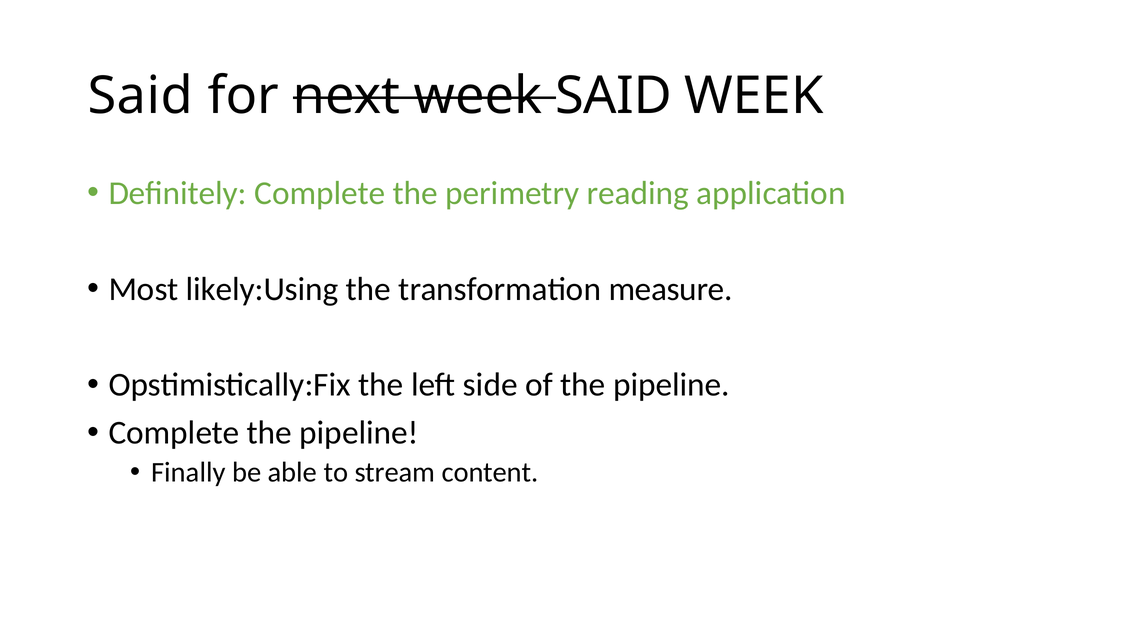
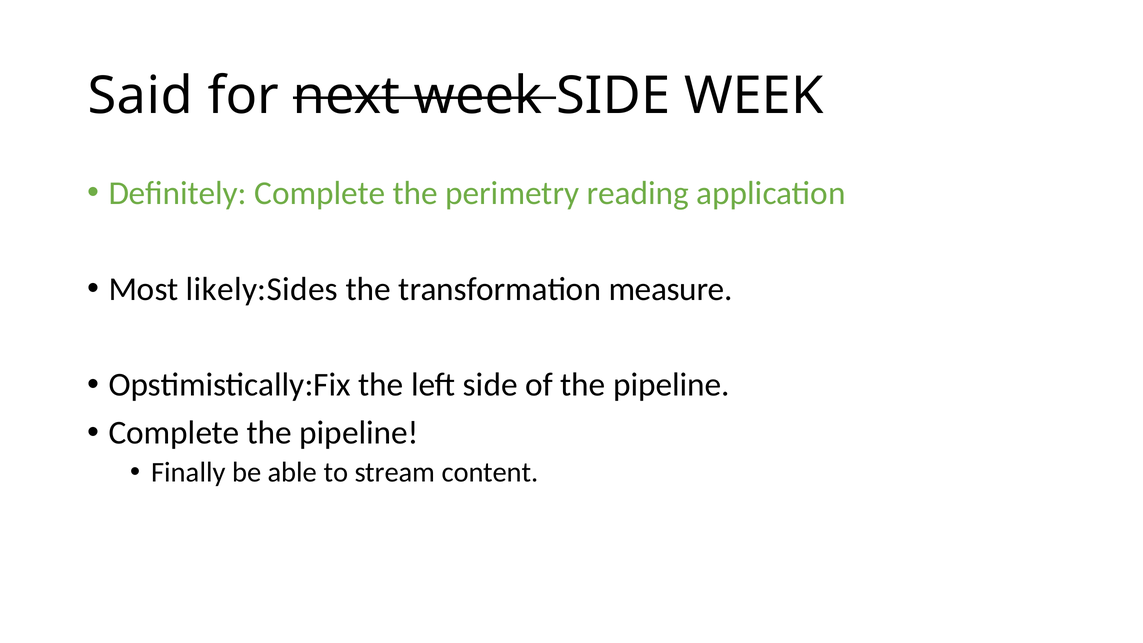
week SAID: SAID -> SIDE
likely:Using: likely:Using -> likely:Sides
